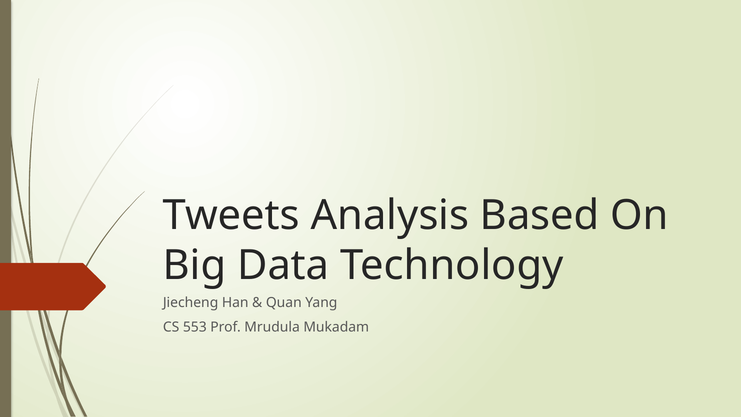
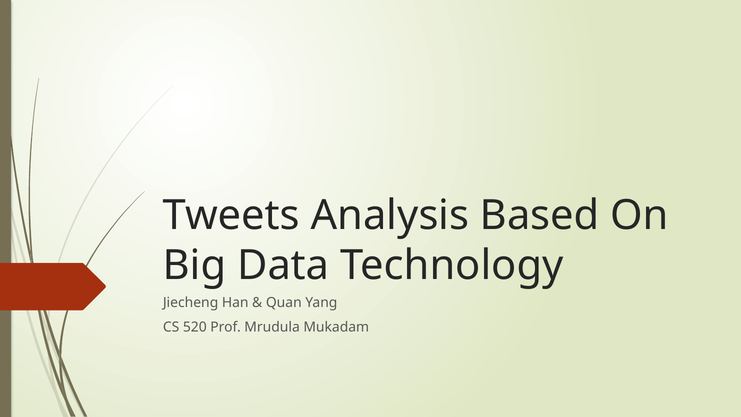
553: 553 -> 520
